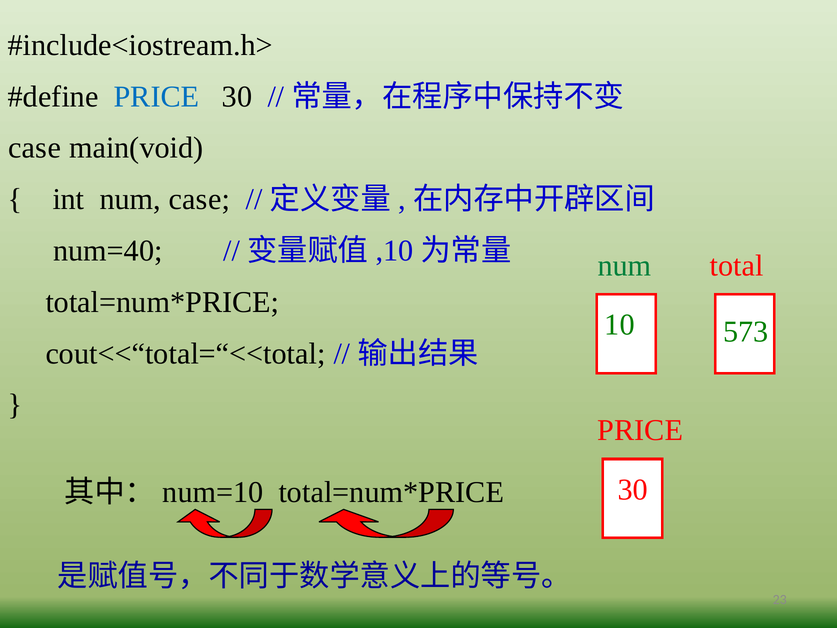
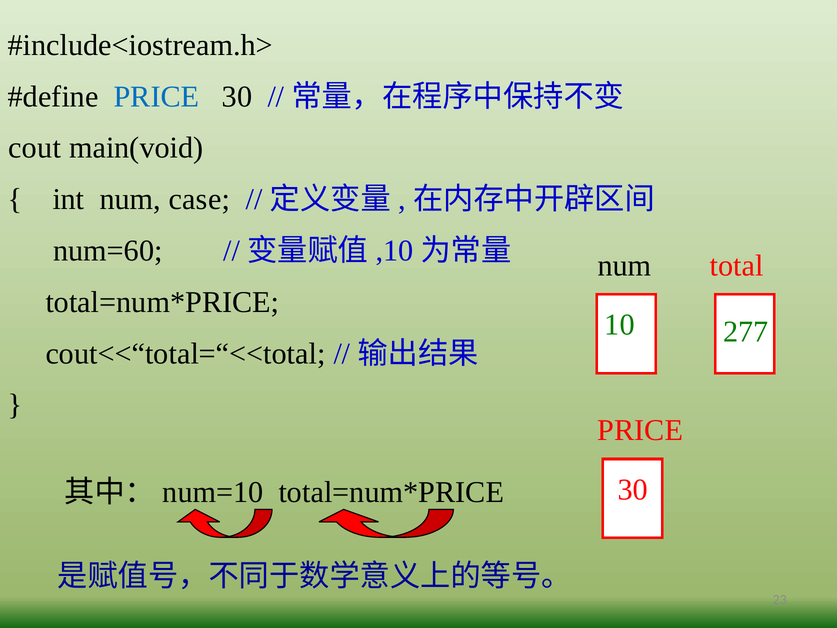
case at (35, 148): case -> cout
num=40: num=40 -> num=60
num at (624, 265) colour: green -> black
573: 573 -> 277
